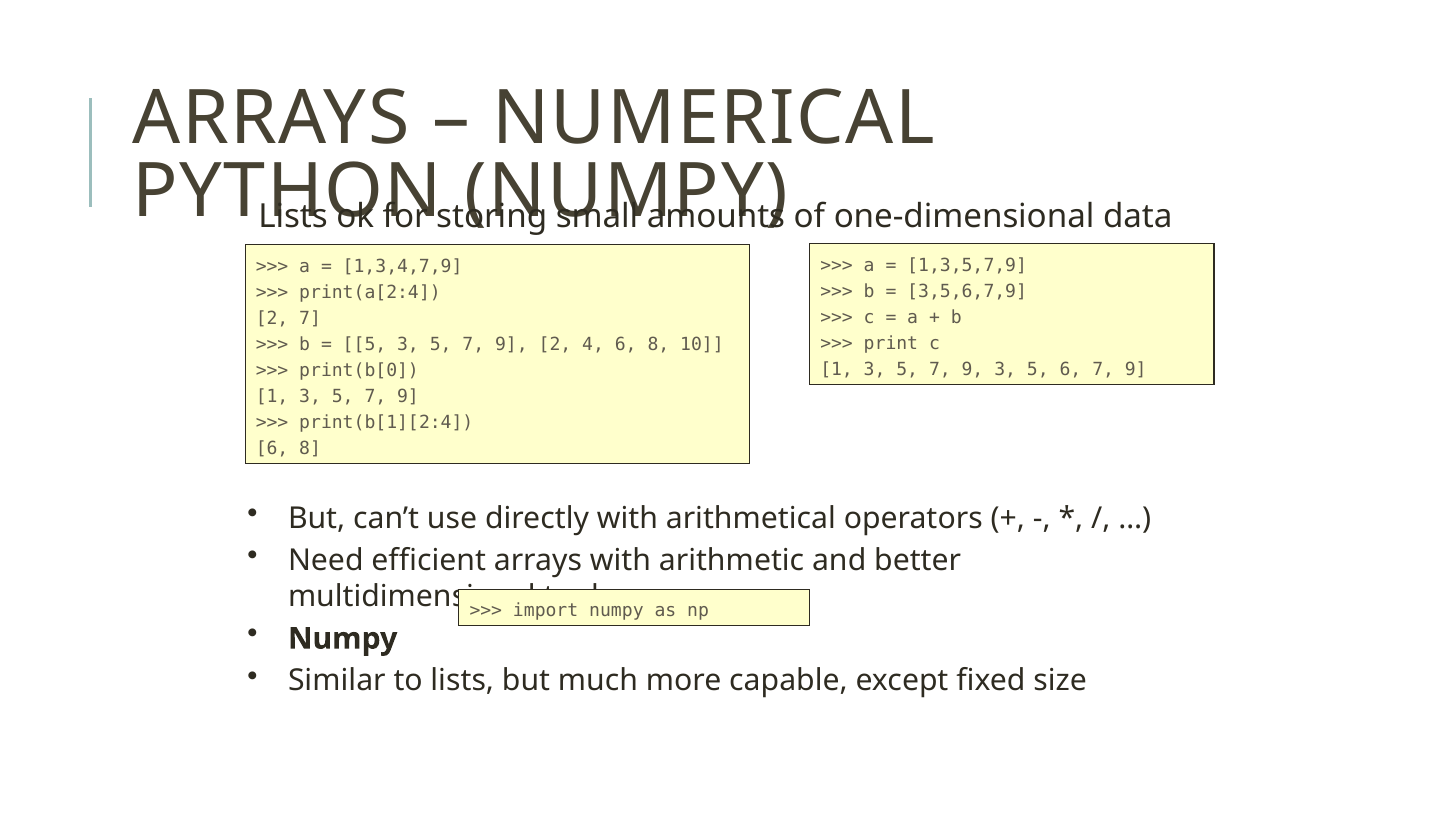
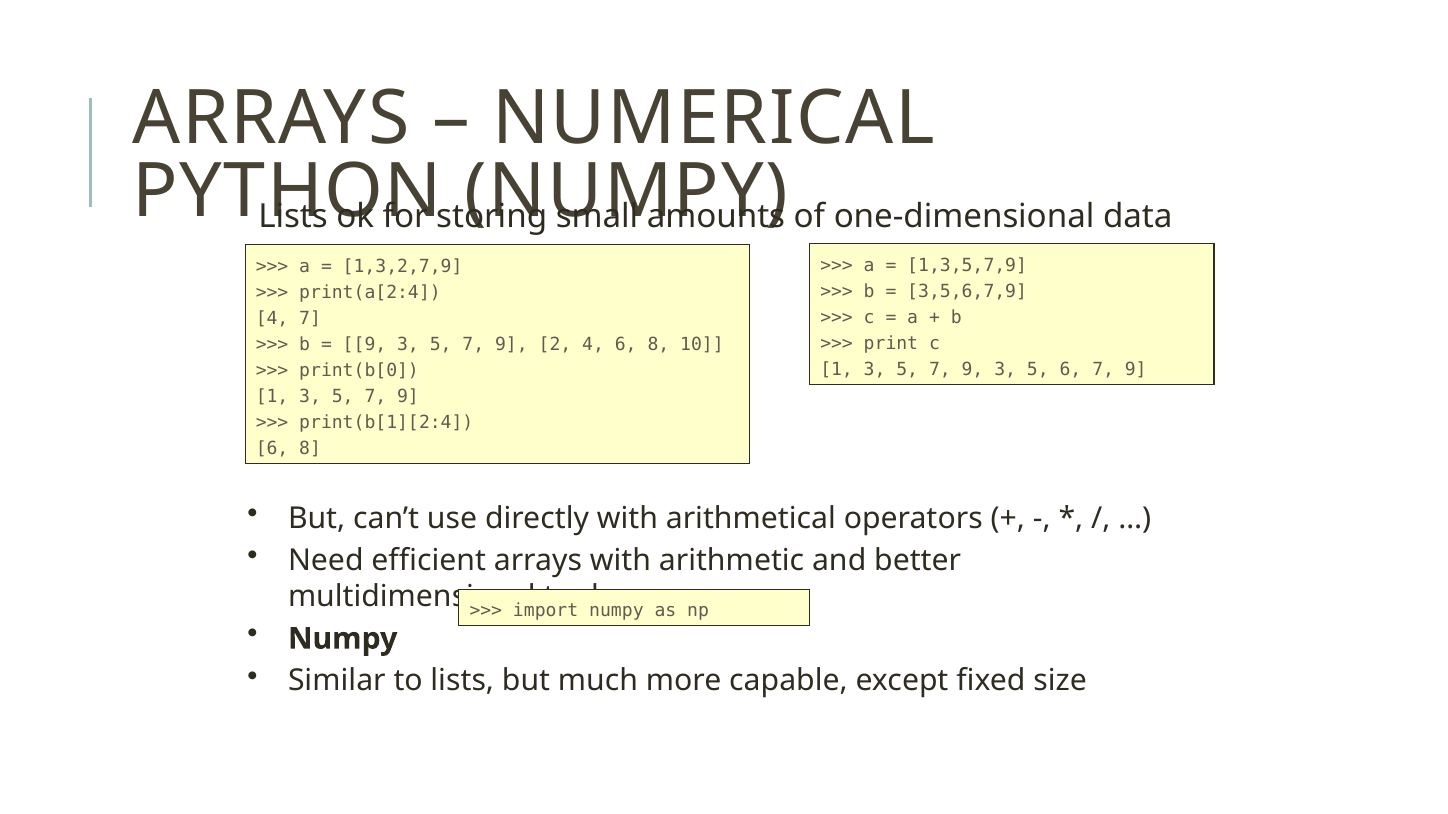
1,3,4,7,9: 1,3,4,7,9 -> 1,3,2,7,9
2 at (272, 319): 2 -> 4
5 at (365, 345): 5 -> 9
